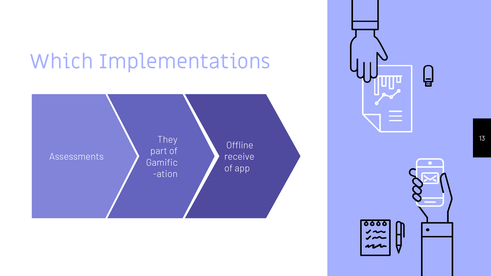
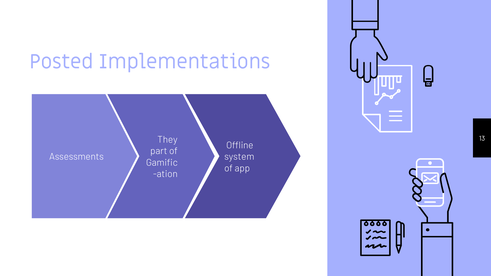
Which: Which -> Posted
receive: receive -> system
